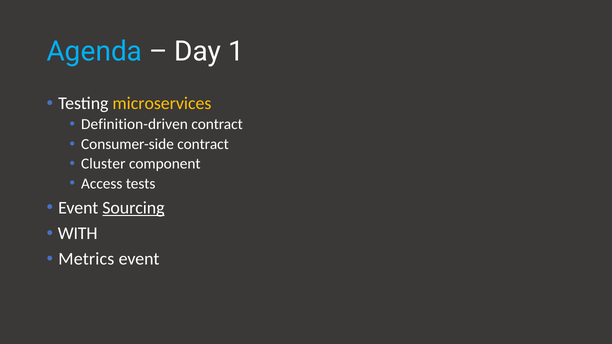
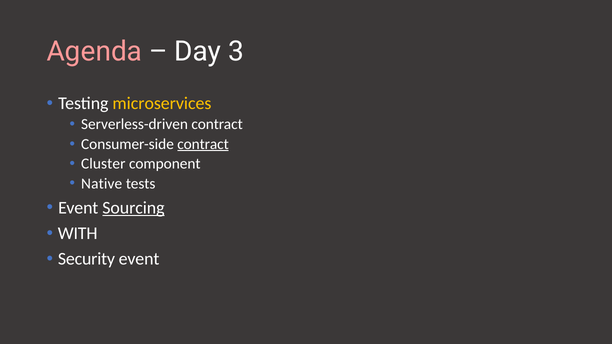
Agenda colour: light blue -> pink
1: 1 -> 3
Definition-driven: Definition-driven -> Serverless-driven
contract at (203, 144) underline: none -> present
Access: Access -> Native
Metrics: Metrics -> Security
